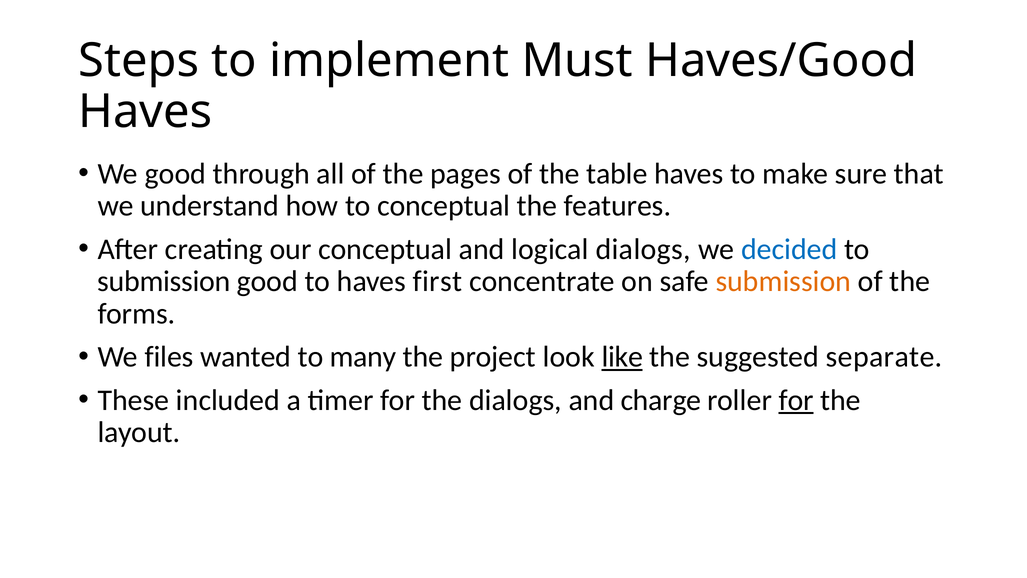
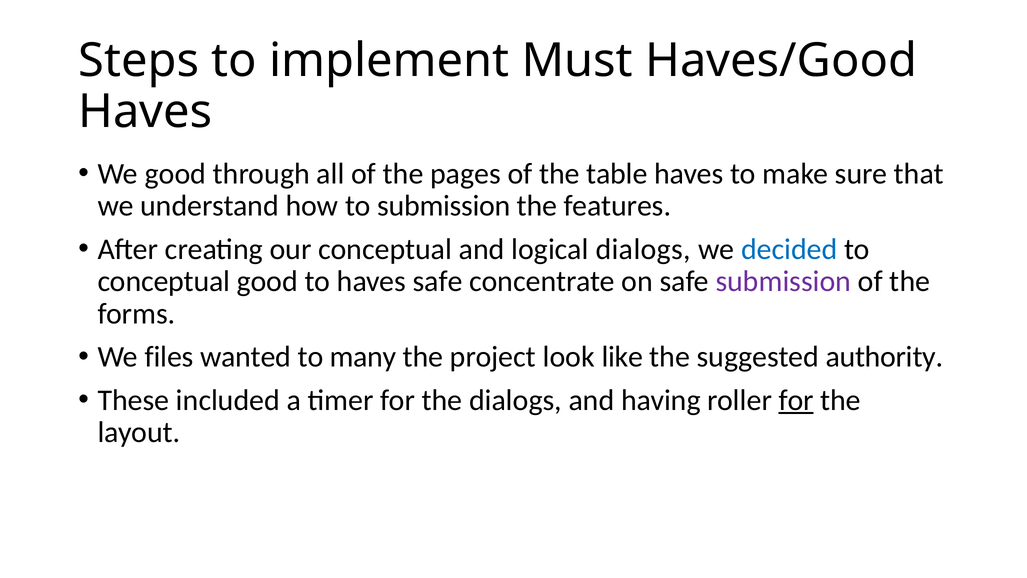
to conceptual: conceptual -> submission
submission at (164, 281): submission -> conceptual
haves first: first -> safe
submission at (783, 281) colour: orange -> purple
like underline: present -> none
separate: separate -> authority
charge: charge -> having
